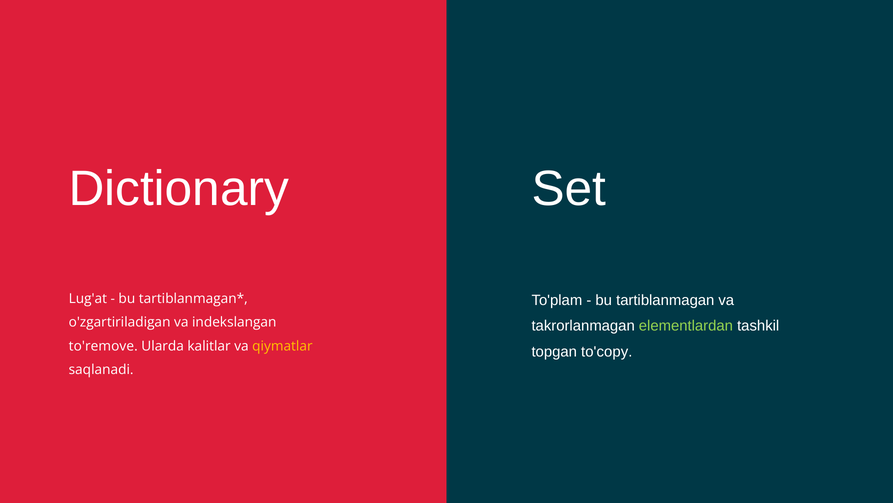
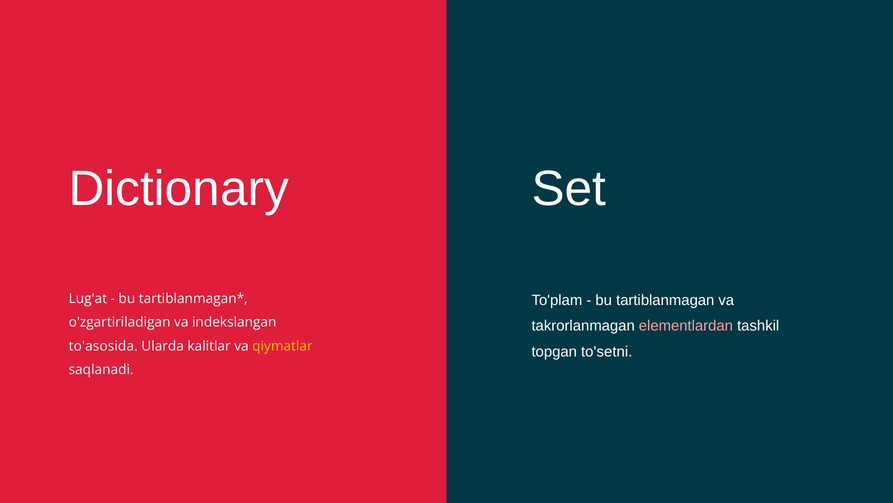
elementlardan colour: light green -> pink
to'remove: to'remove -> to'asosida
to'copy: to'copy -> to'setni
